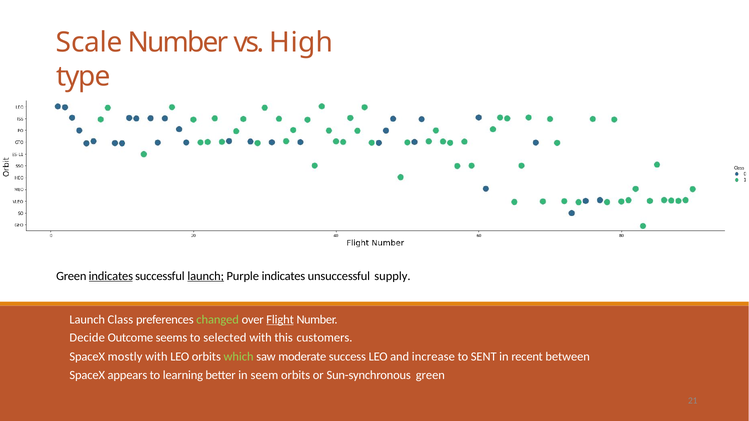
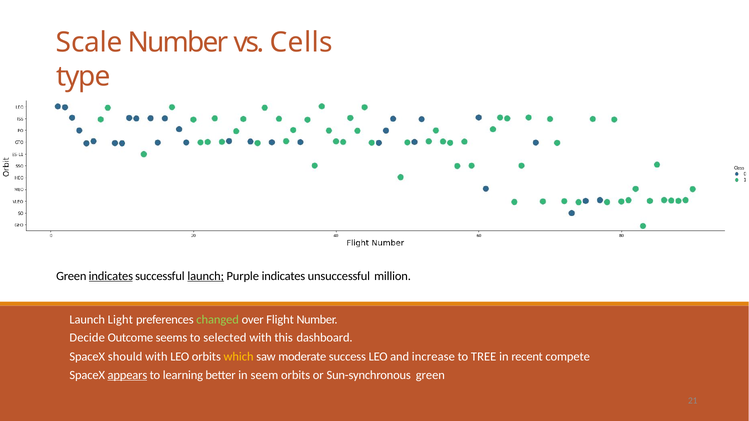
High: High -> Cells
supply: supply -> million
Class: Class -> Light
Flight underline: present -> none
customers: customers -> dashboard
mostly: mostly -> should
which colour: light green -> yellow
SENT: SENT -> TREE
between: between -> compete
appears underline: none -> present
